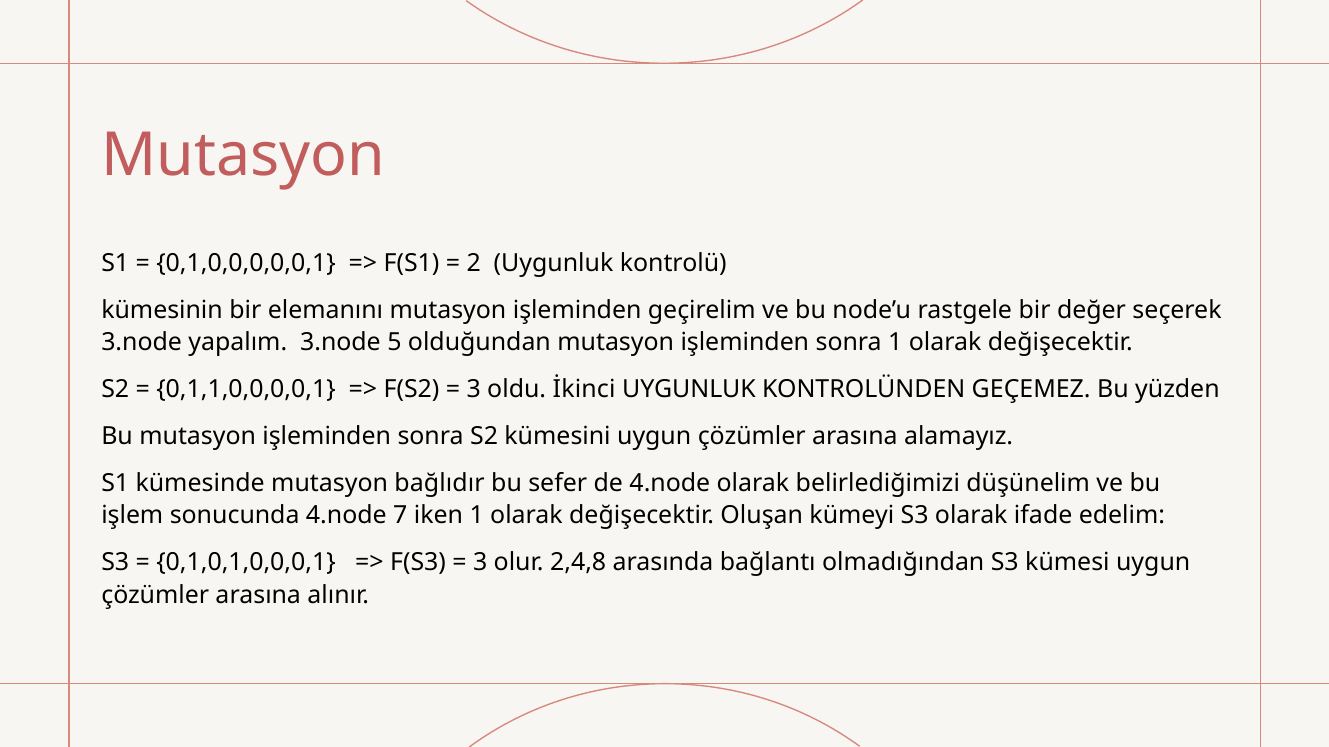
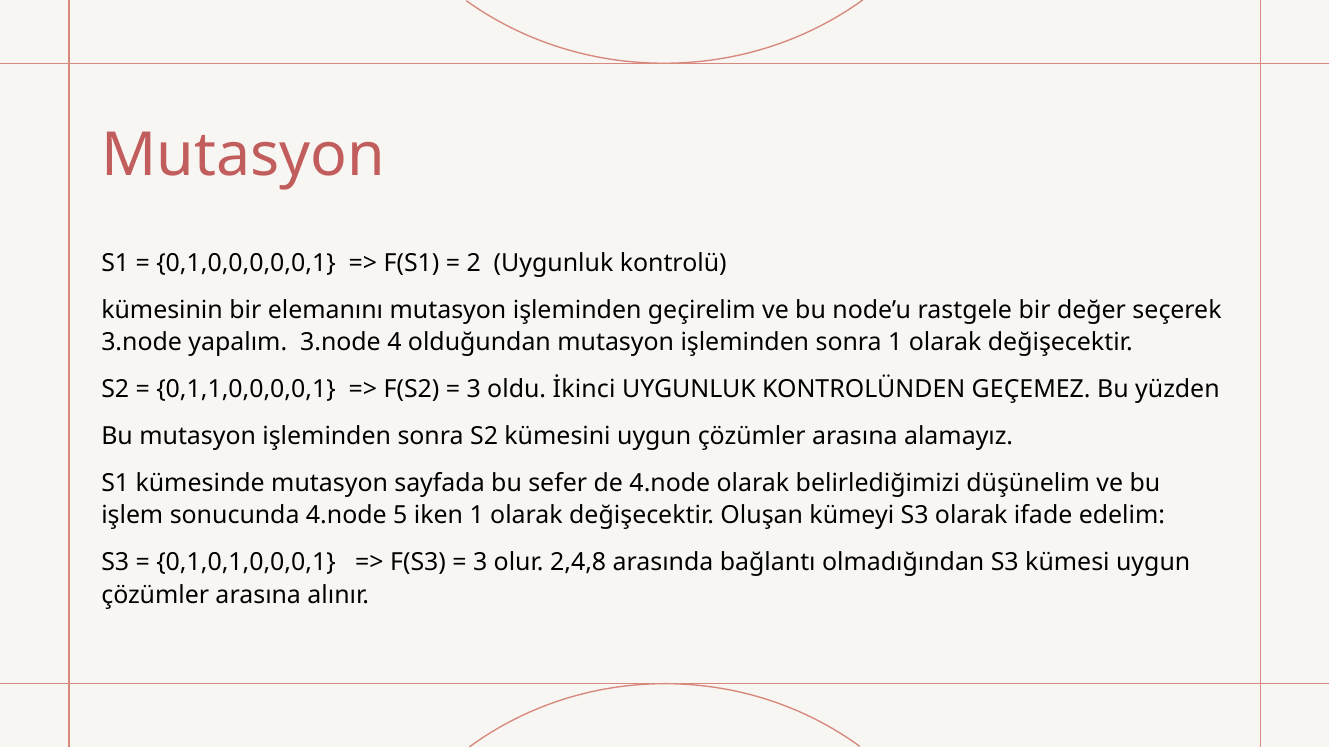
5: 5 -> 4
bağlıdır: bağlıdır -> sayfada
7: 7 -> 5
